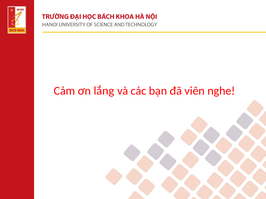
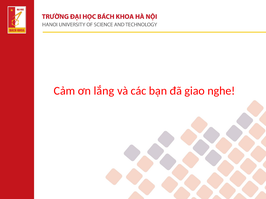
viên: viên -> giao
